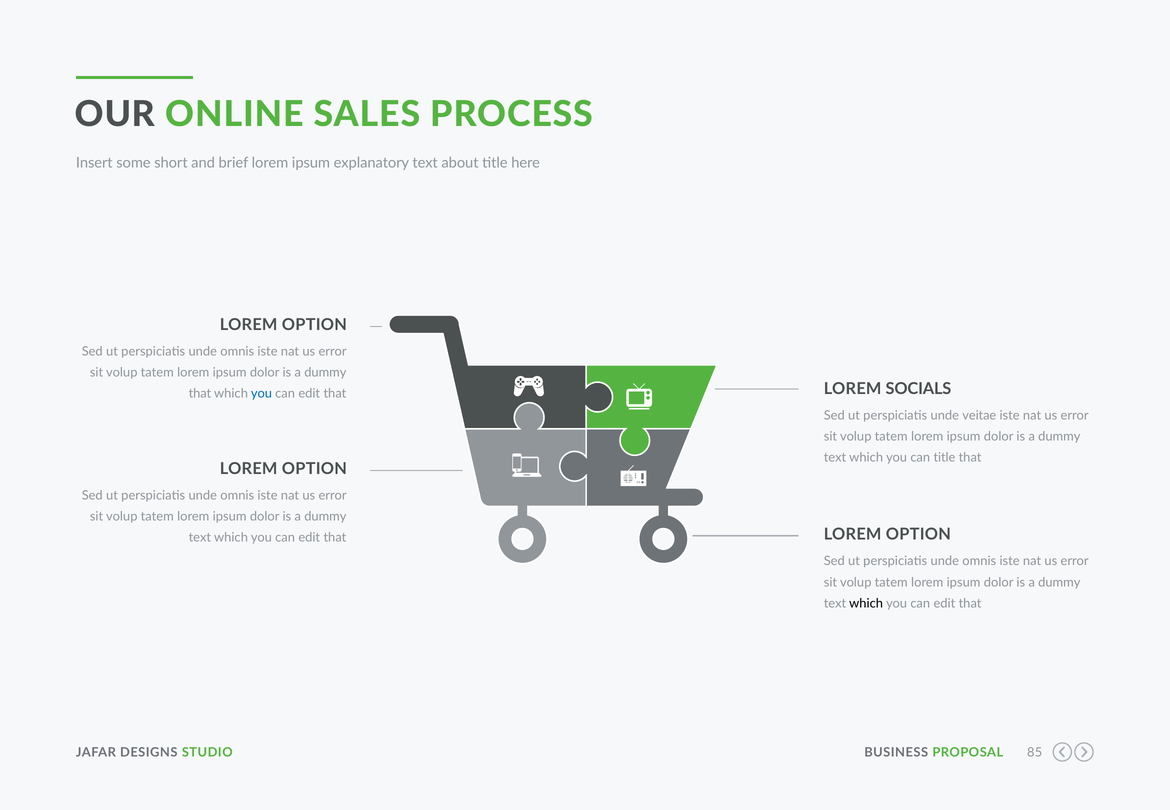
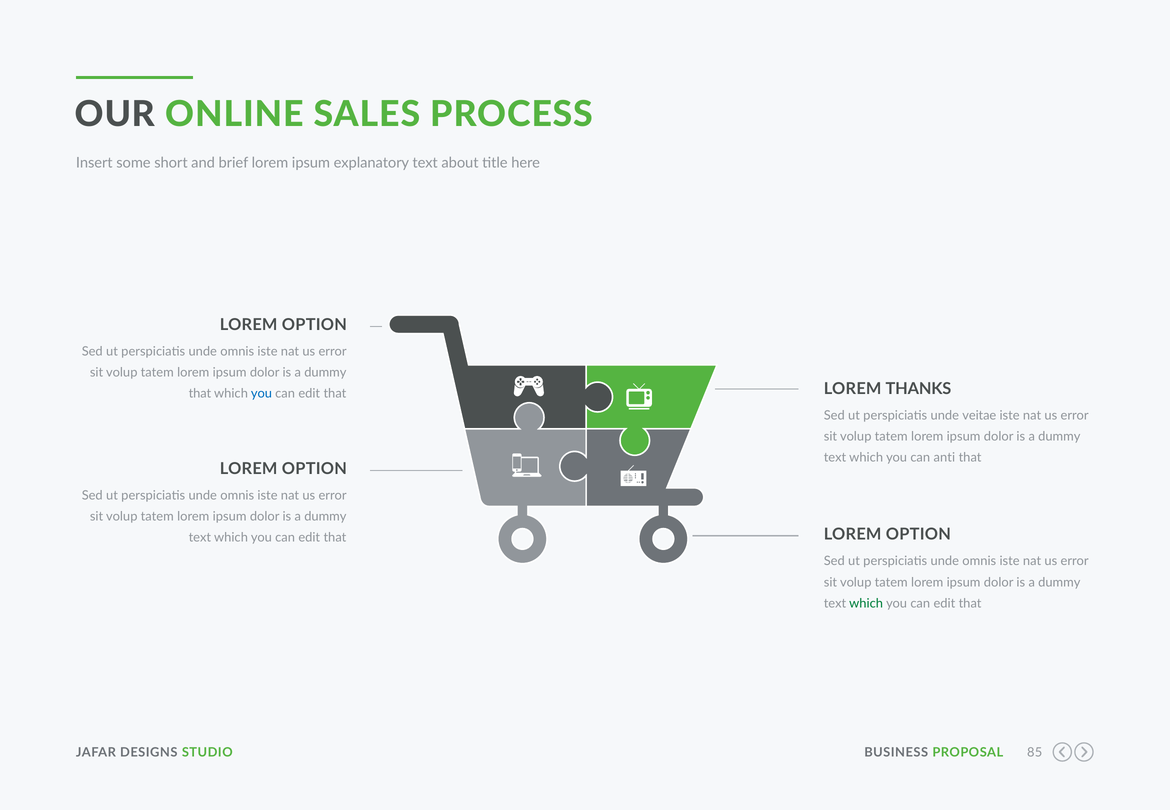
SOCIALS: SOCIALS -> THANKS
can title: title -> anti
which at (866, 603) colour: black -> green
